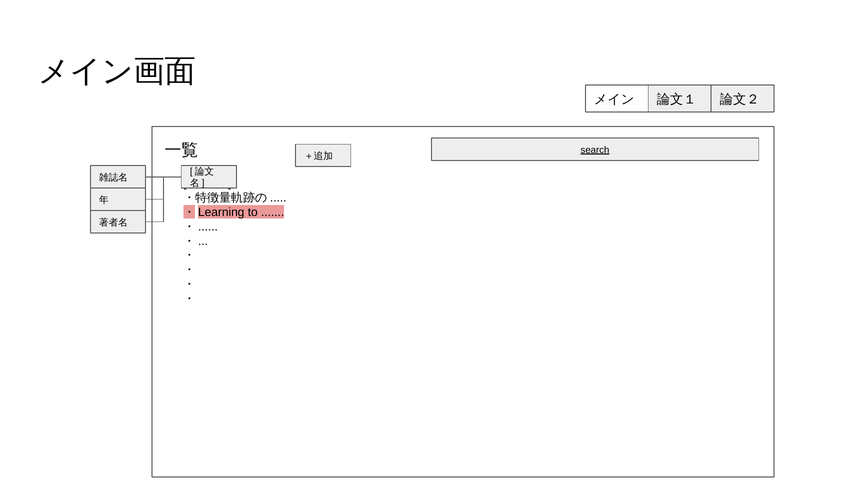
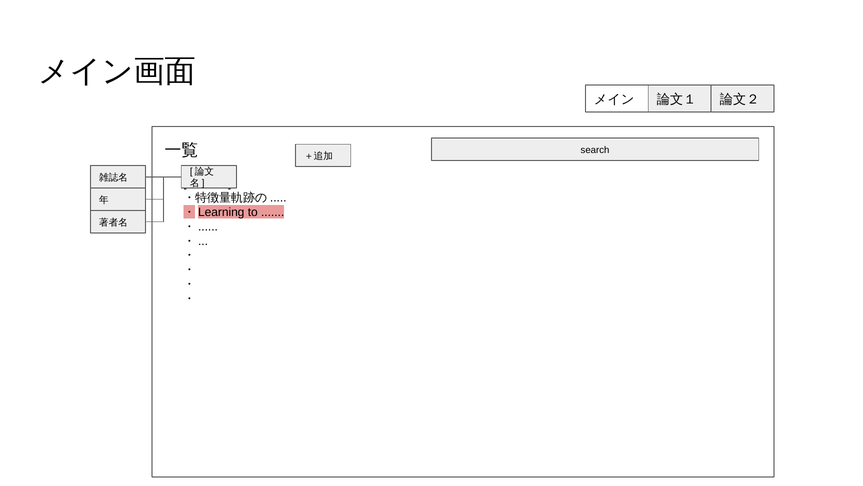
search underline: present -> none
